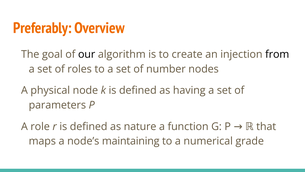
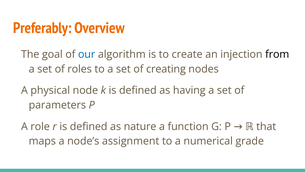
our colour: black -> blue
number: number -> creating
maintaining: maintaining -> assignment
